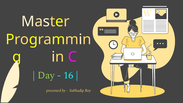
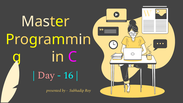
Day colour: light green -> pink
